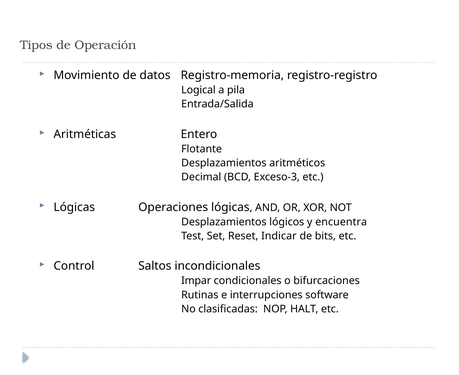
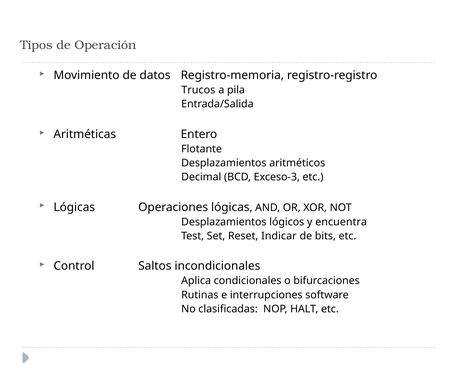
Logical: Logical -> Trucos
Impar: Impar -> Aplica
